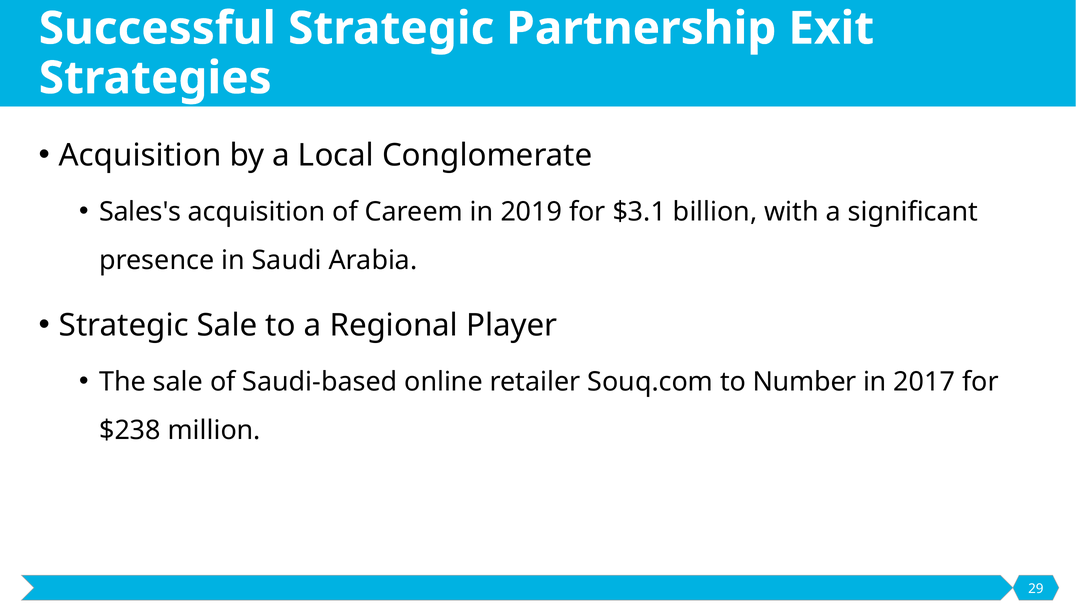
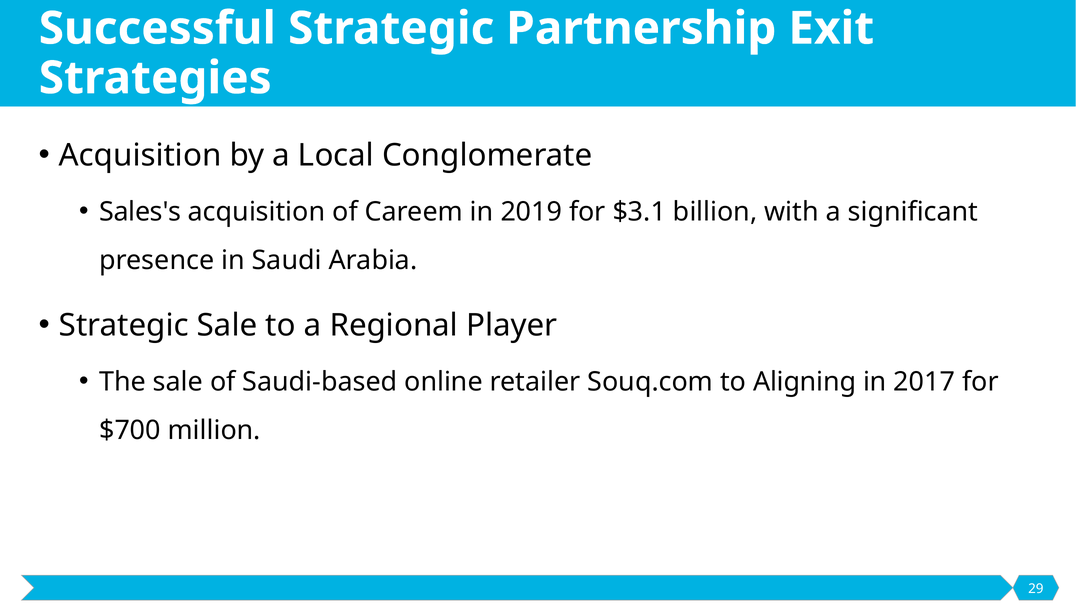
Number: Number -> Aligning
$238: $238 -> $700
